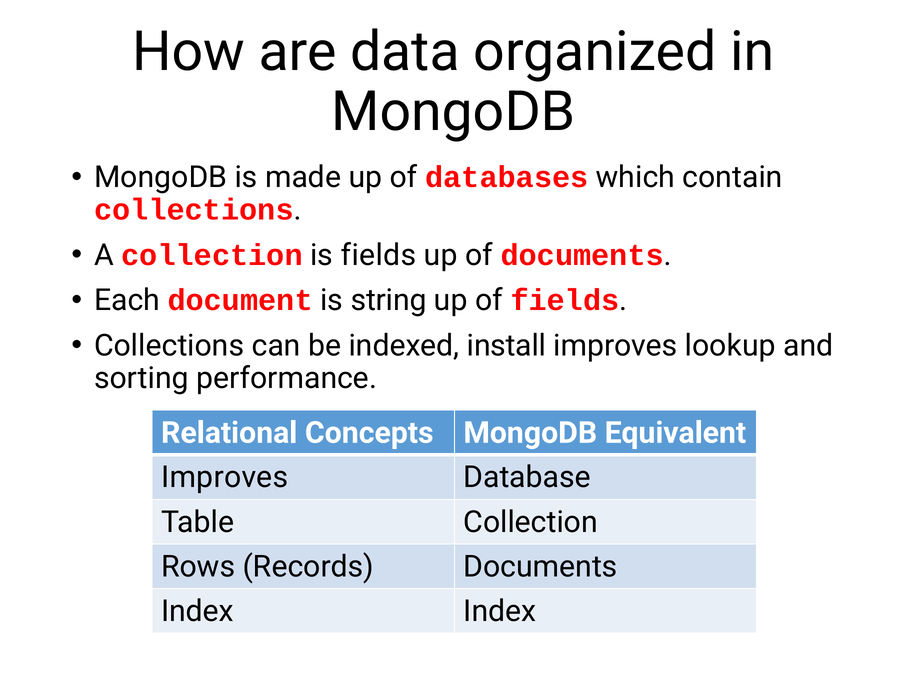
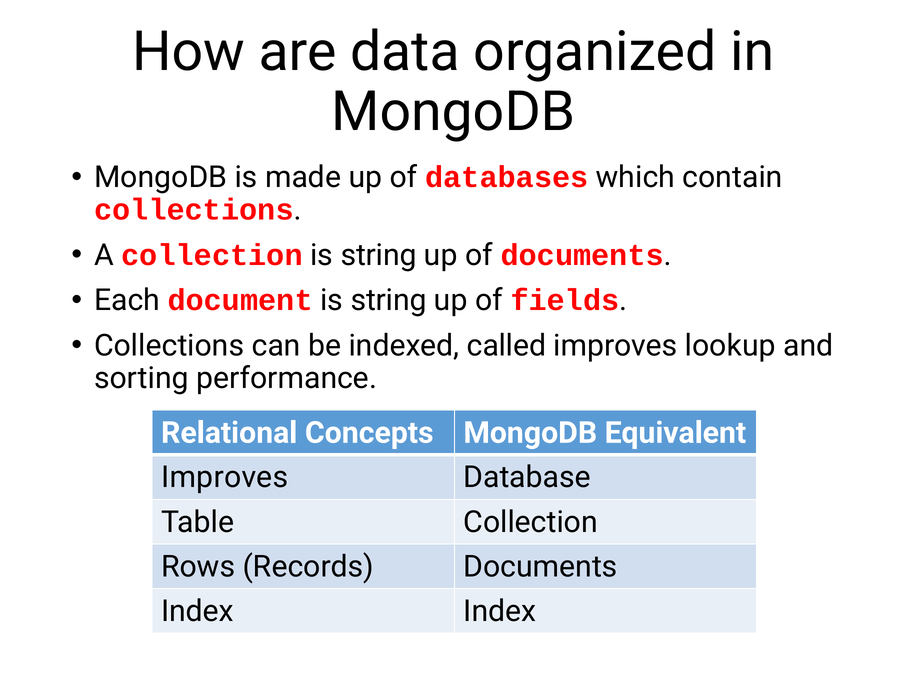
collection is fields: fields -> string
install: install -> called
